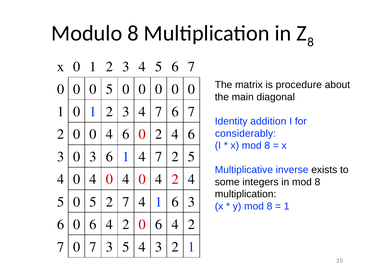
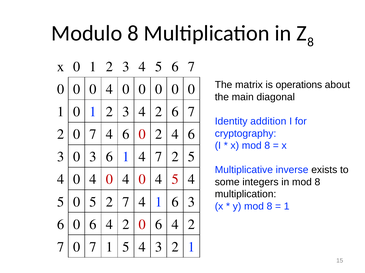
procedure: procedure -> operations
0 0 5: 5 -> 4
3 4 7: 7 -> 2
2 0 0: 0 -> 7
considerably: considerably -> cryptography
0 4 2: 2 -> 5
7 3: 3 -> 1
